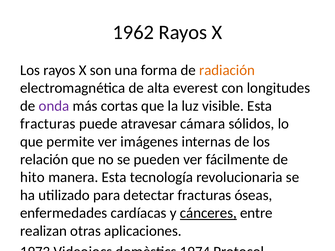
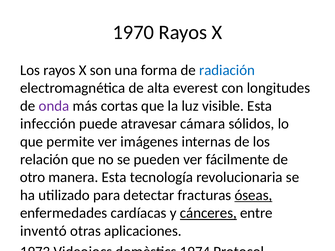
1962: 1962 -> 1970
radiación colour: orange -> blue
fracturas at (48, 124): fracturas -> infección
hito: hito -> otro
óseas underline: none -> present
realizan: realizan -> inventó
